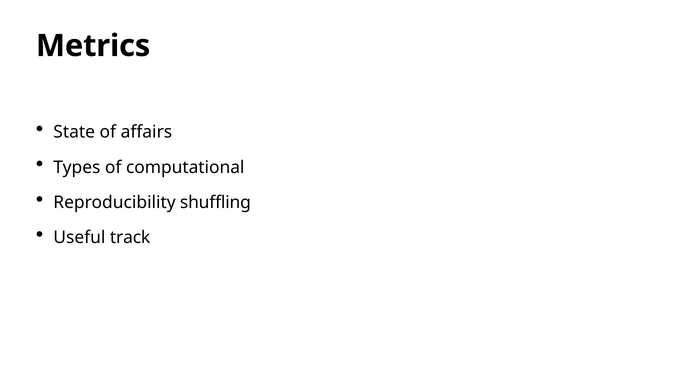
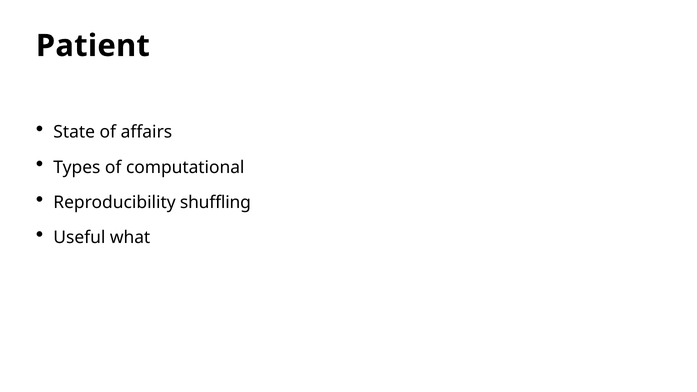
Metrics: Metrics -> Patient
track: track -> what
